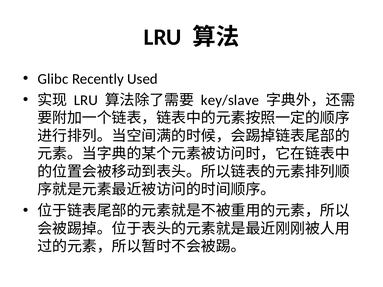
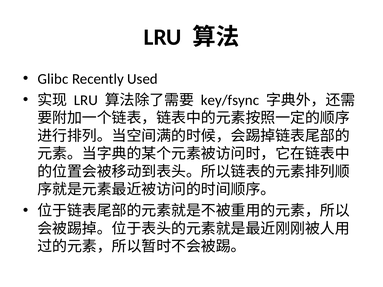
key/slave: key/slave -> key/fsync
